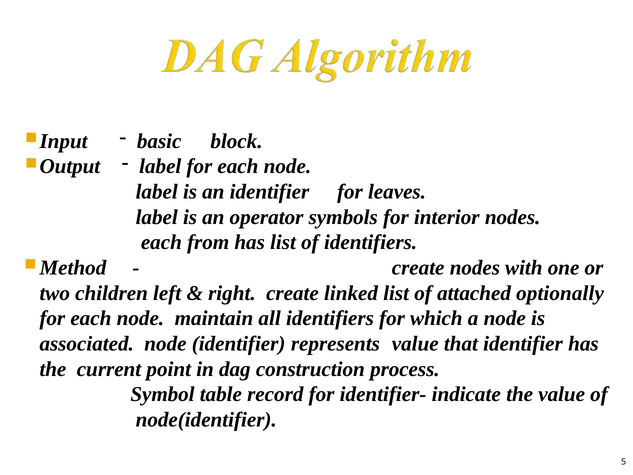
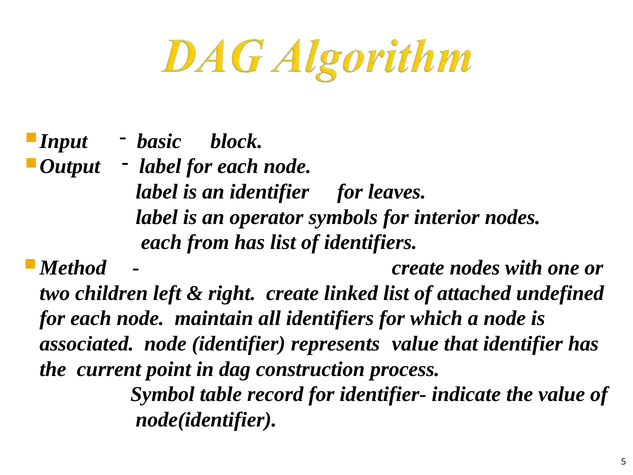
optionally: optionally -> undefined
